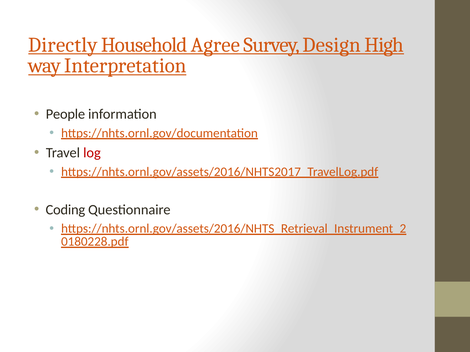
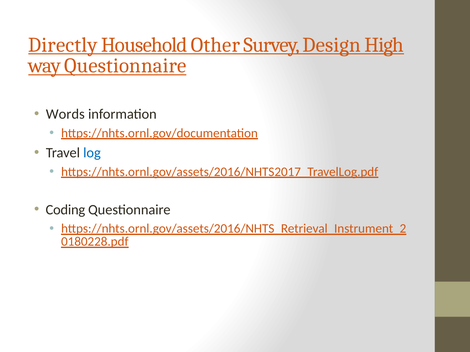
Agree: Agree -> Other
Interpretation at (125, 66): Interpretation -> Questionnaire
People: People -> Words
log colour: red -> blue
